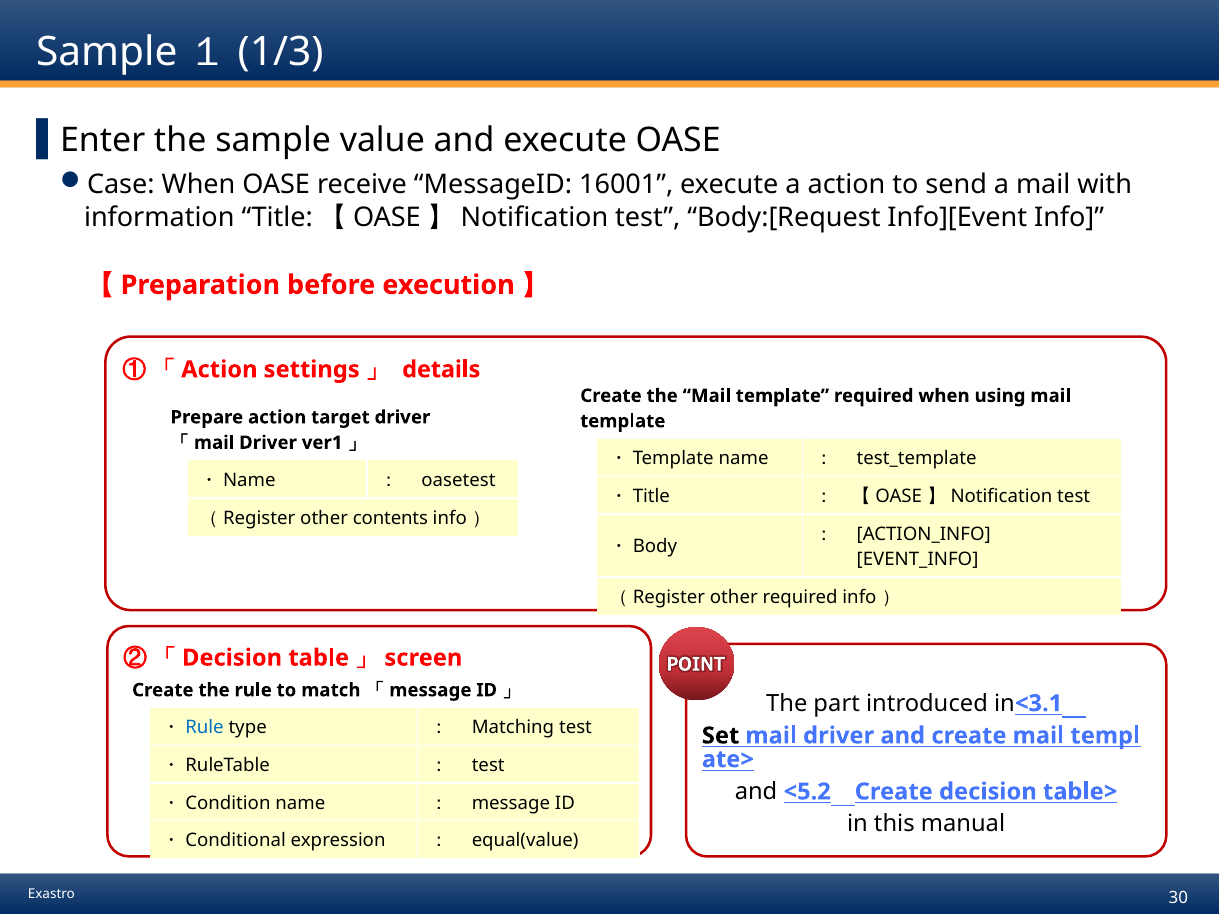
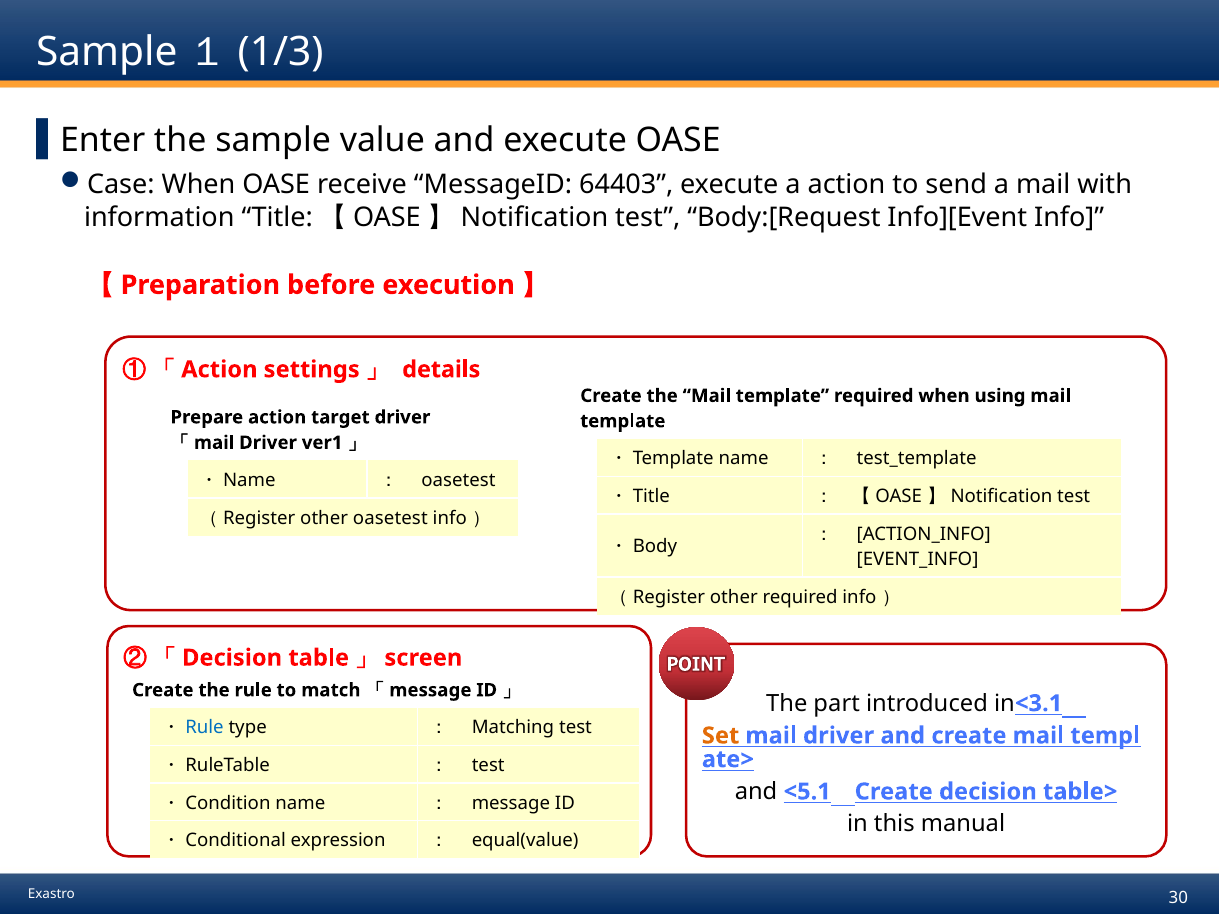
16001: 16001 -> 64403
other contents: contents -> oasetest
Set colour: black -> orange
<5.2: <5.2 -> <5.1
